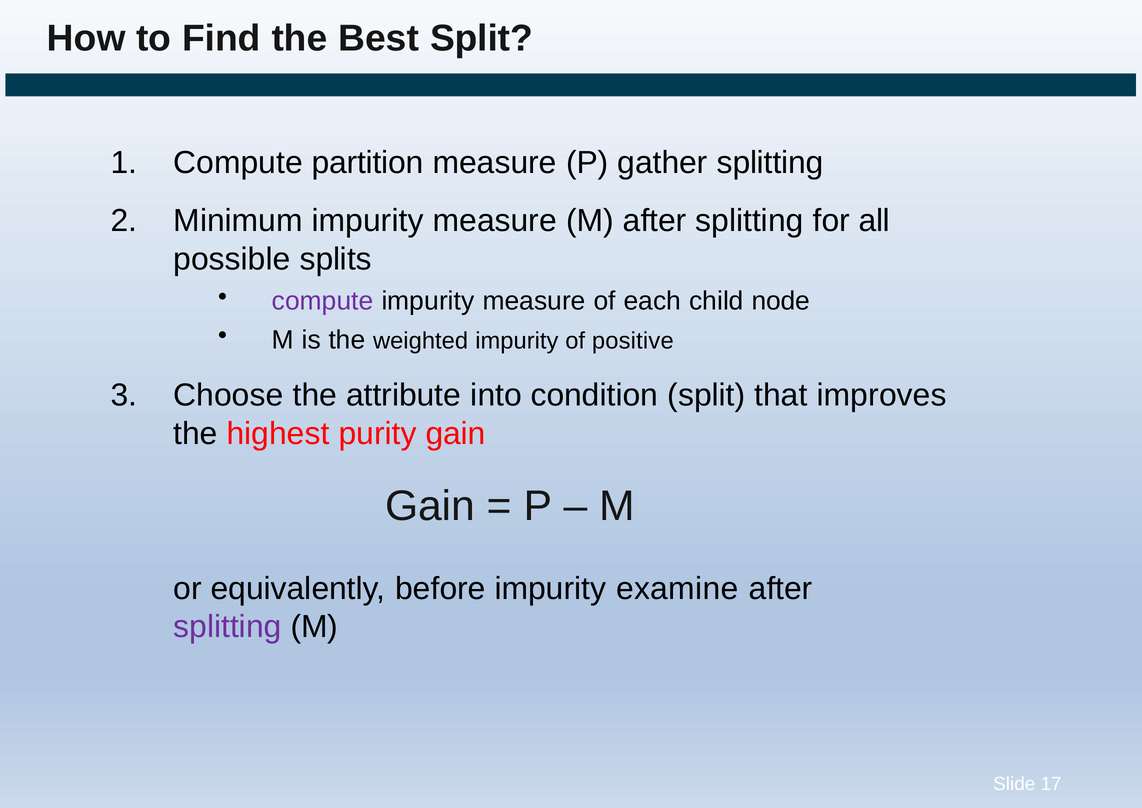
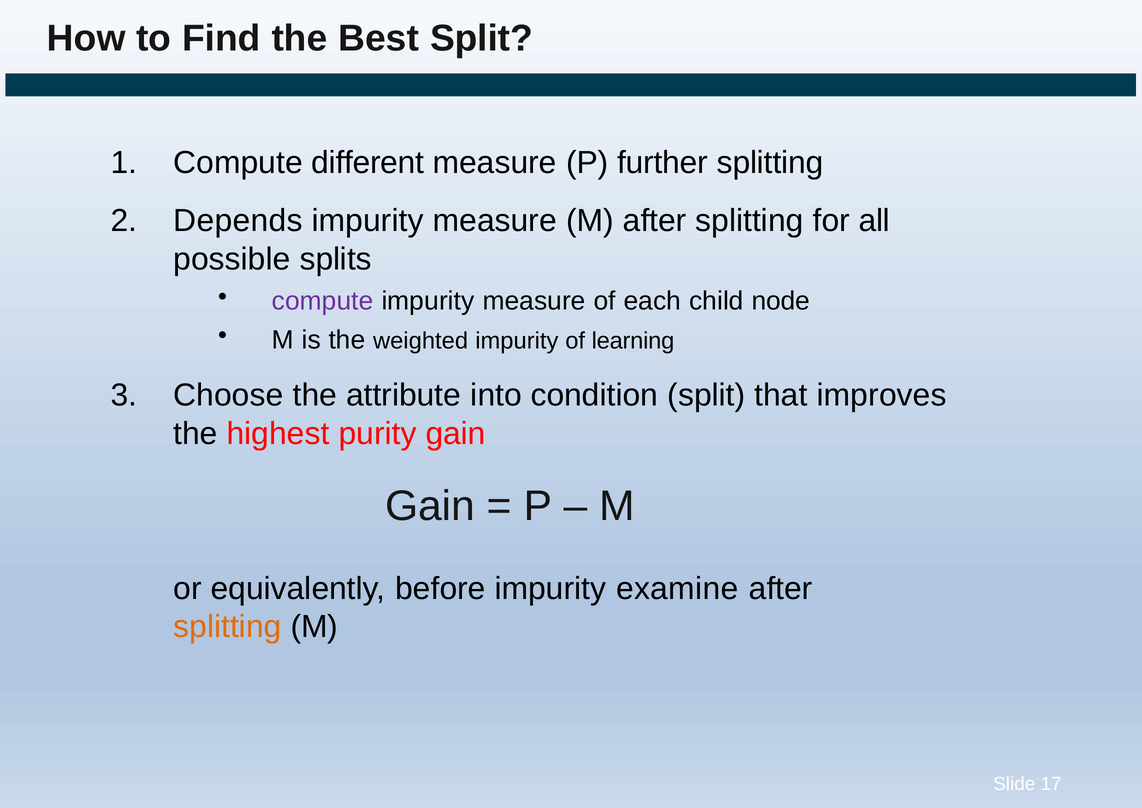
partition: partition -> different
gather: gather -> further
Minimum: Minimum -> Depends
positive: positive -> learning
splitting at (227, 627) colour: purple -> orange
